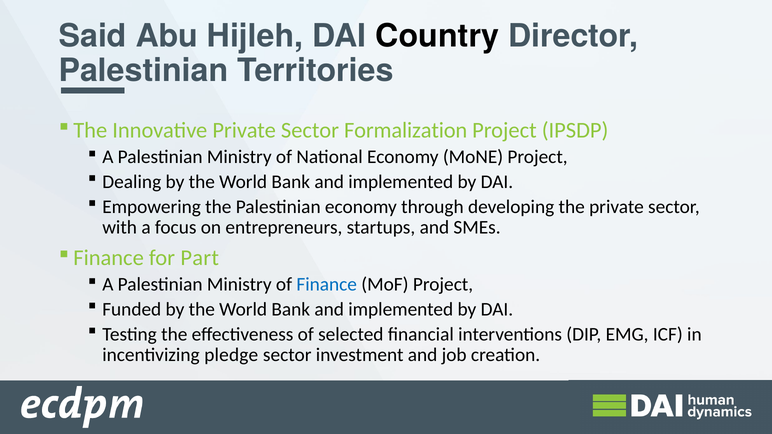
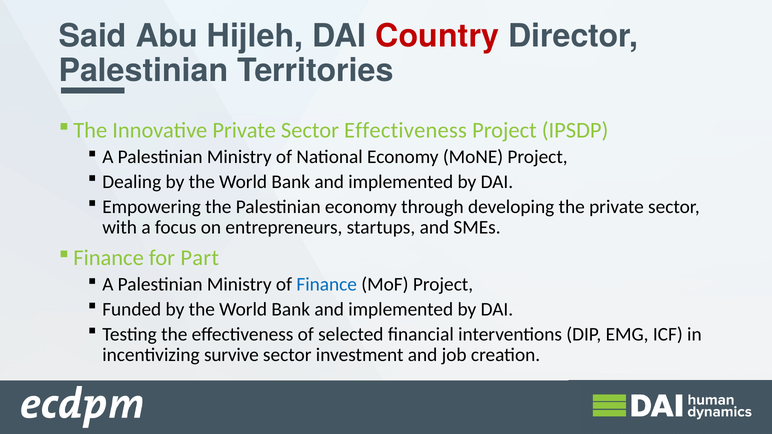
Country colour: black -> red
Sector Formalization: Formalization -> Effectiveness
pledge: pledge -> survive
